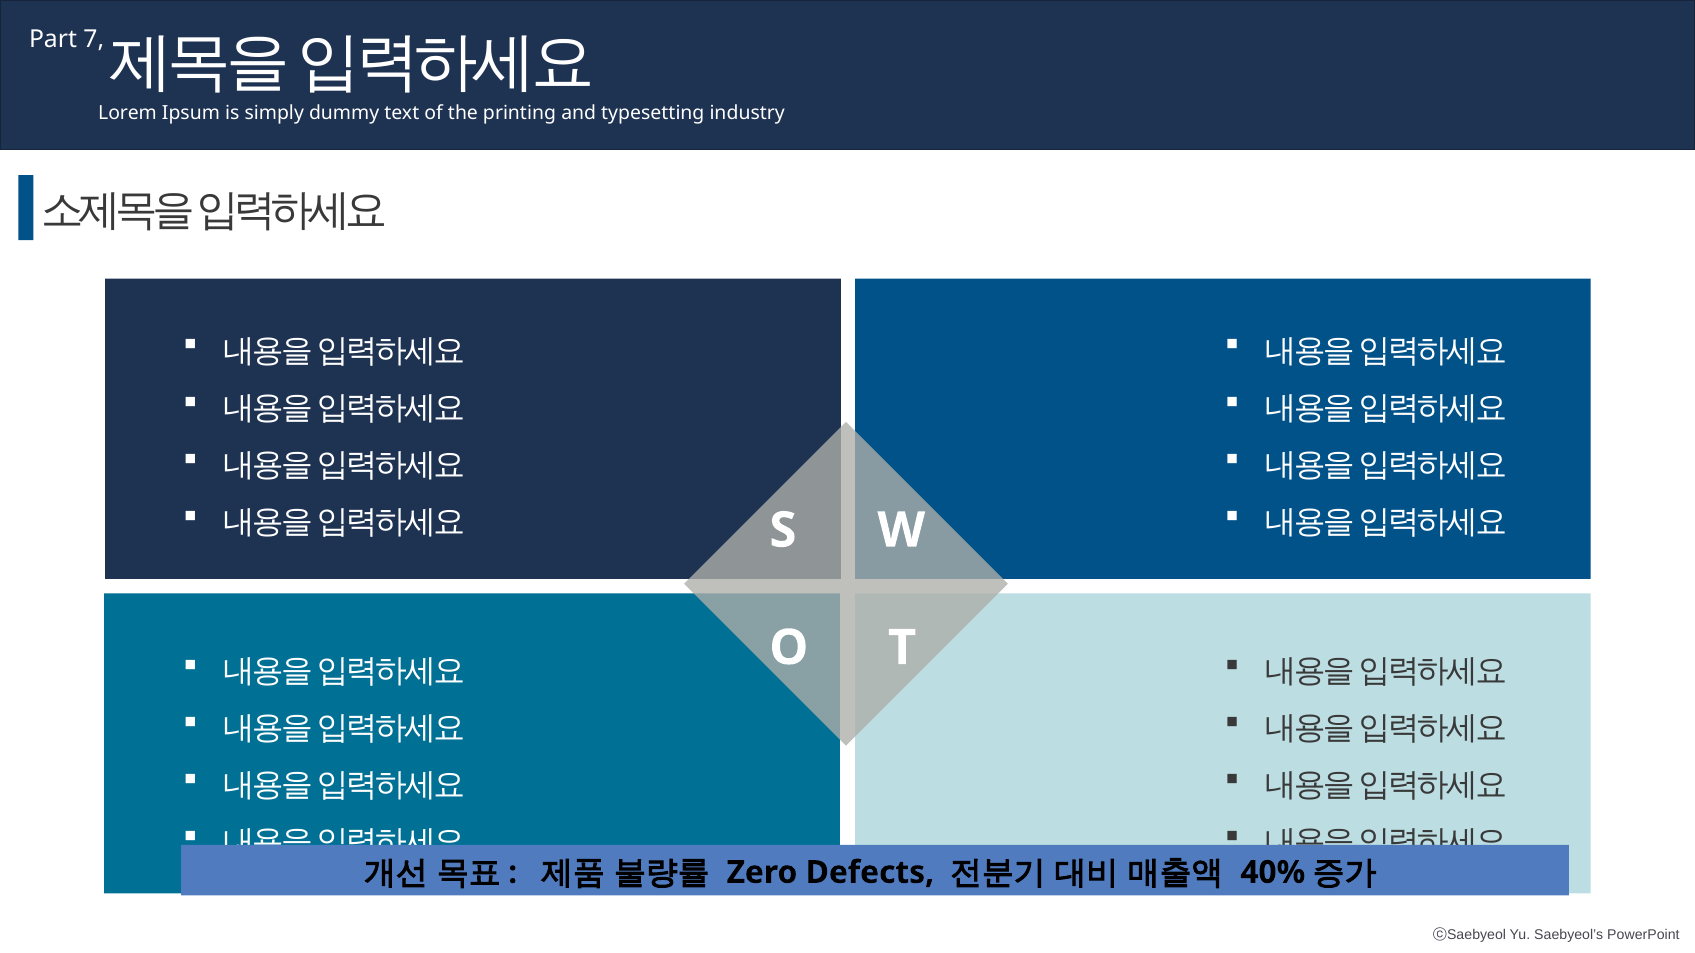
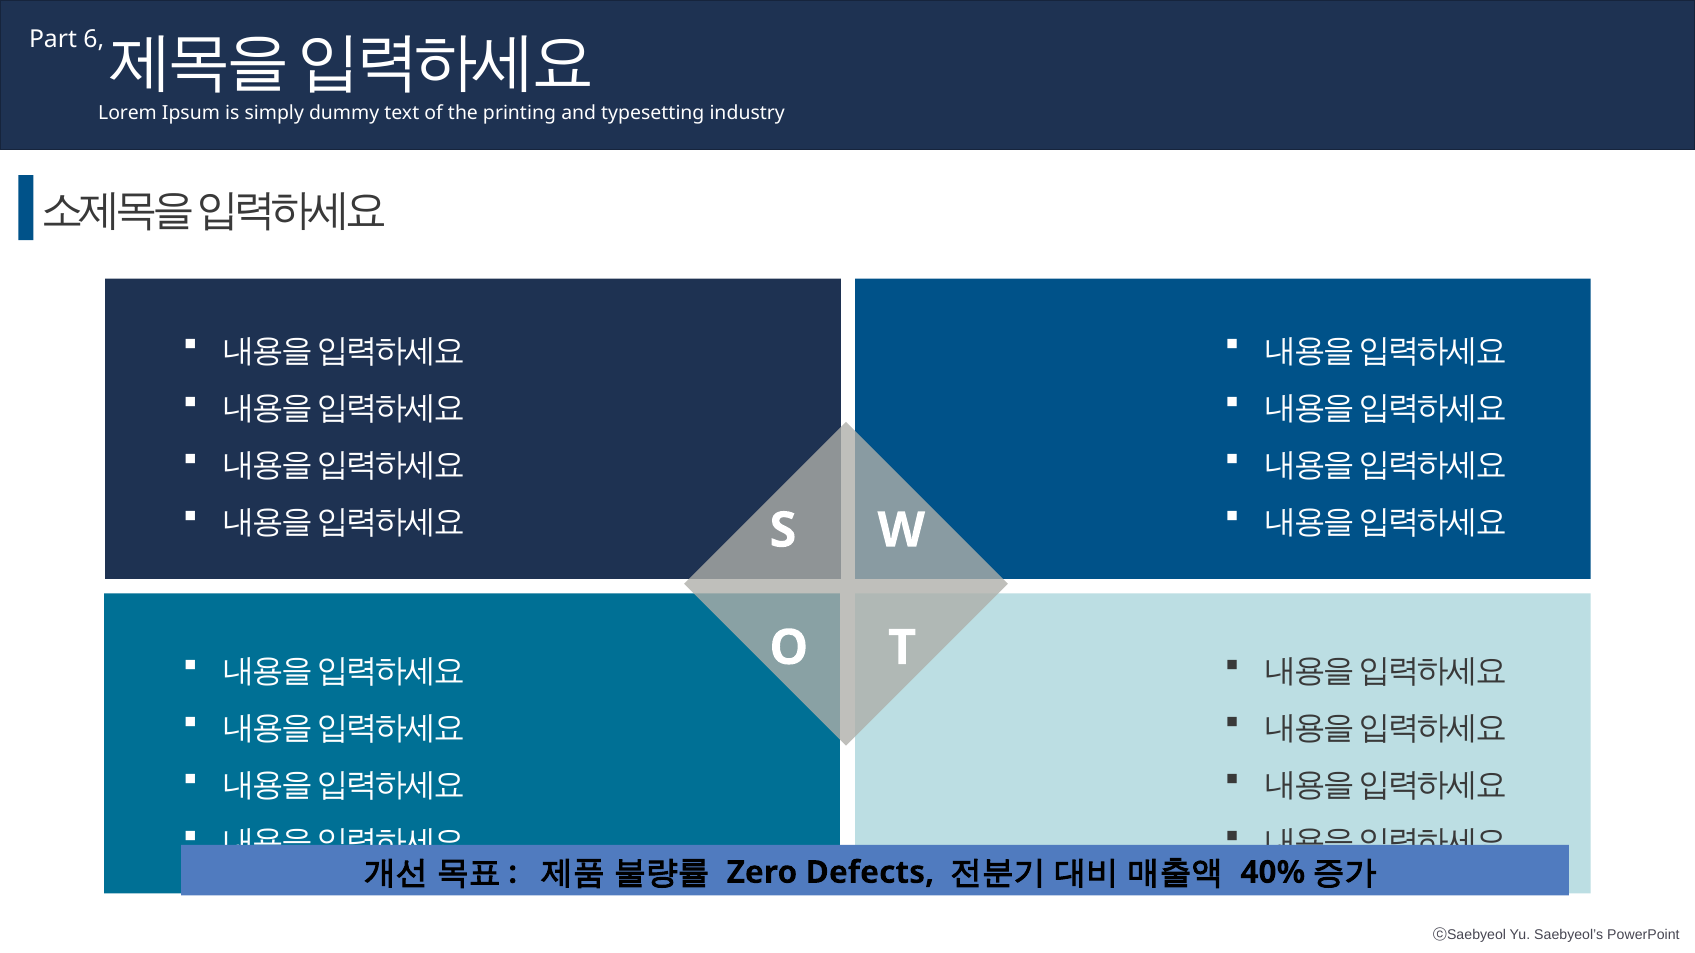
7: 7 -> 6
